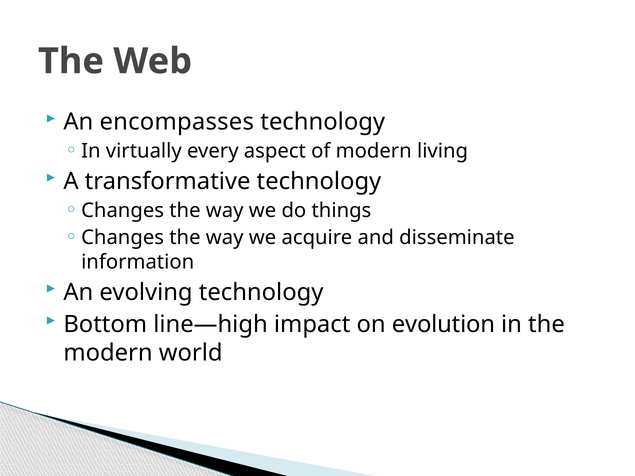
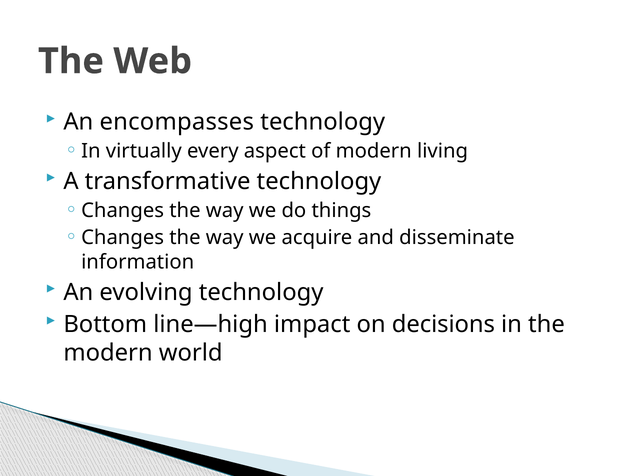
evolution: evolution -> decisions
